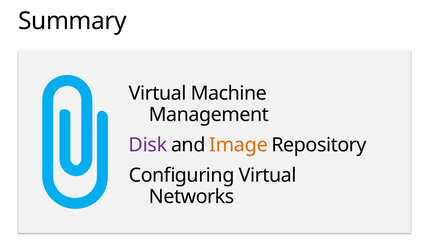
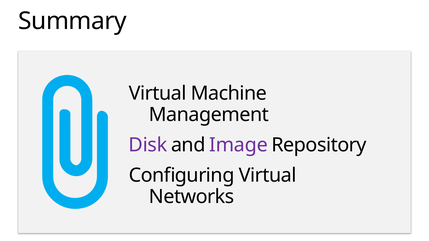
Image colour: orange -> purple
